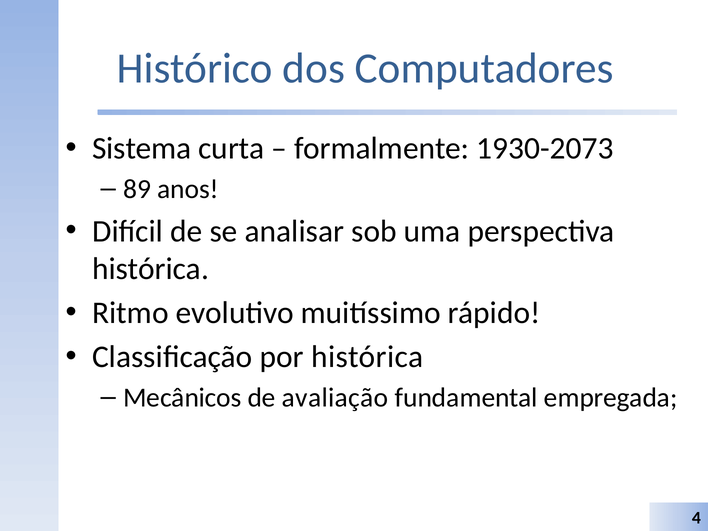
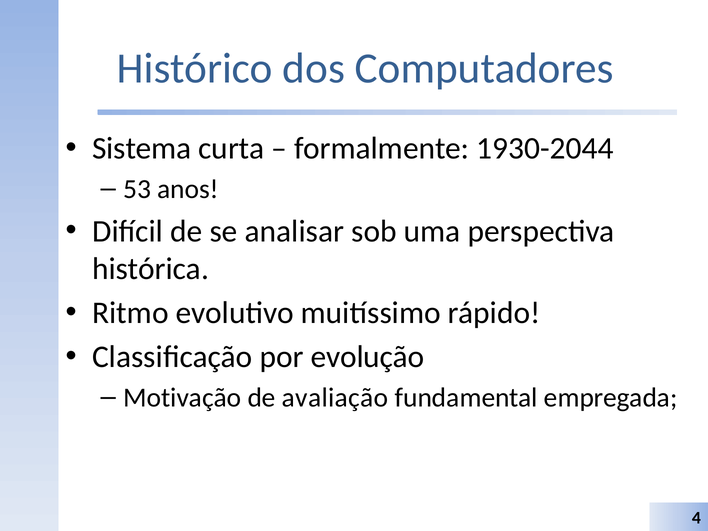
1930-2073: 1930-2073 -> 1930-2044
89: 89 -> 53
por histórica: histórica -> evolução
Mecânicos: Mecânicos -> Motivação
